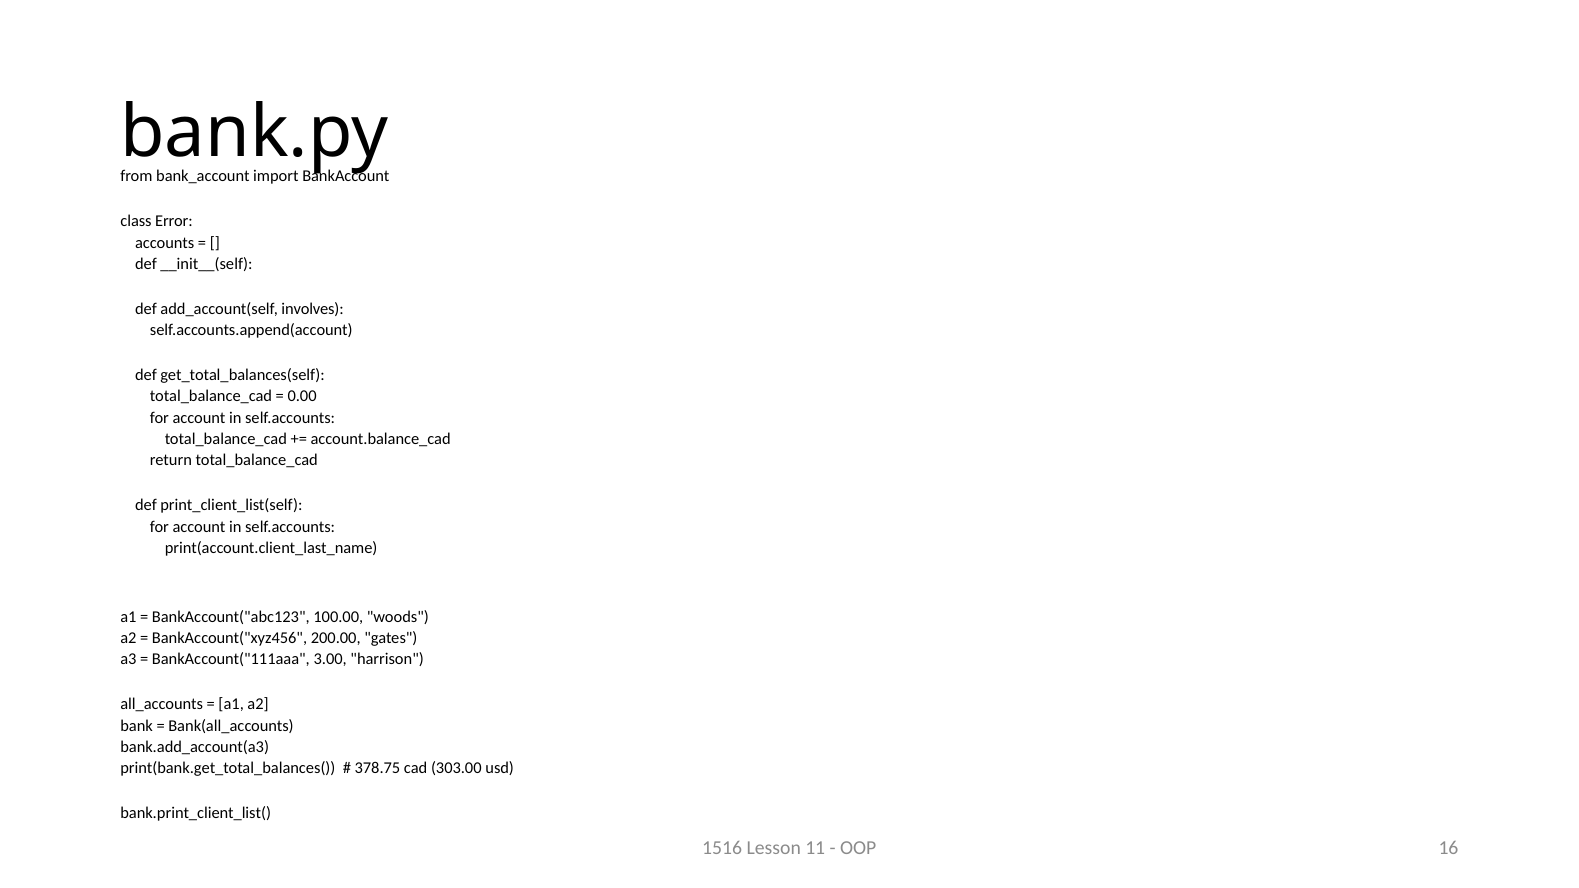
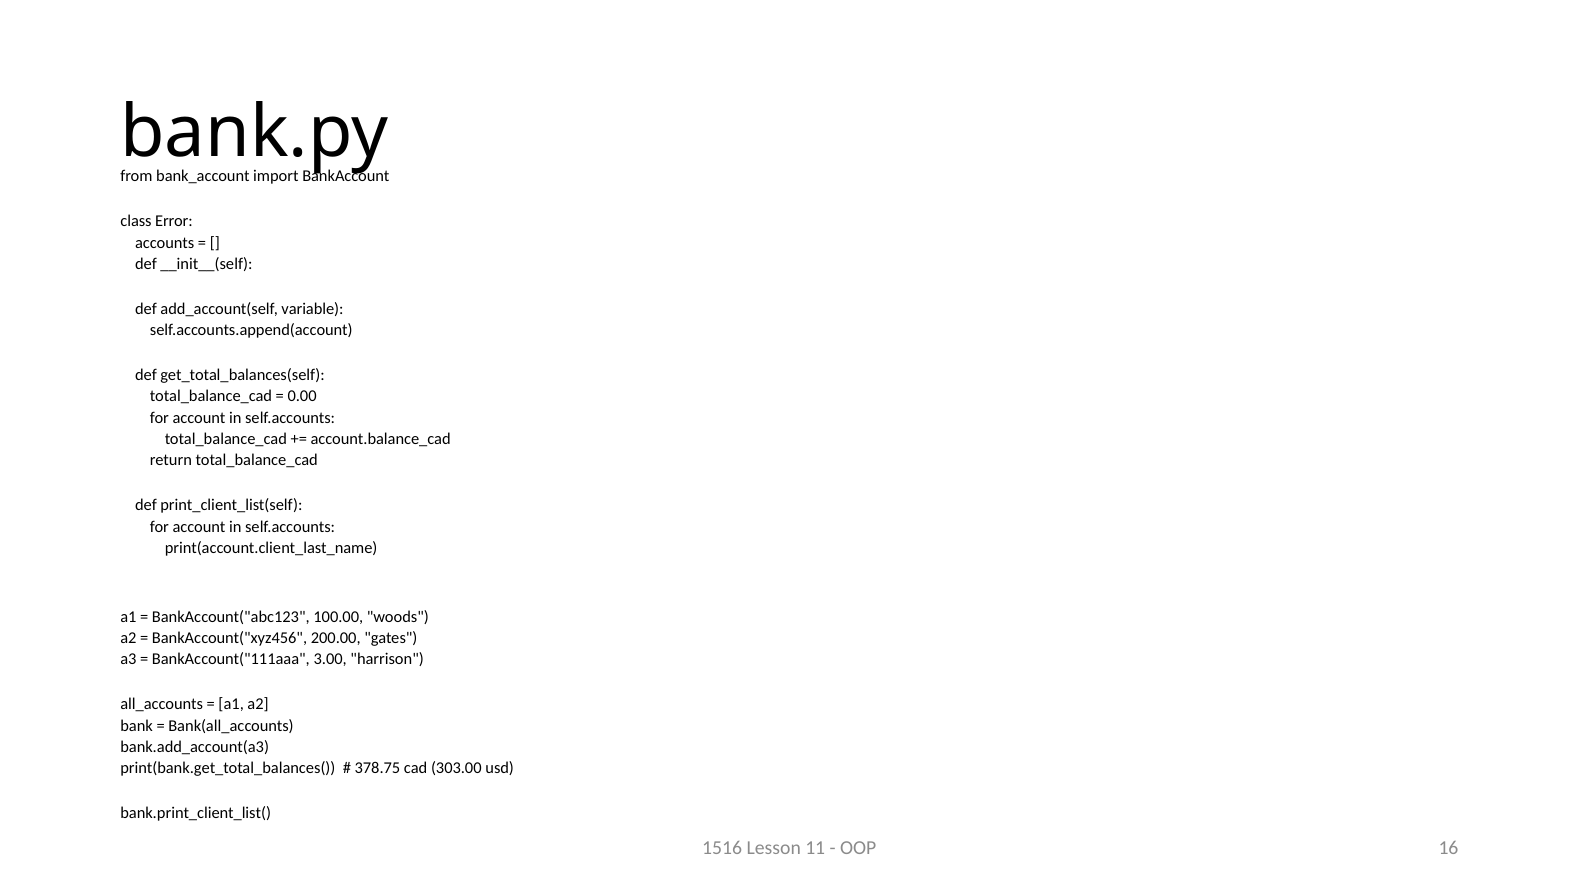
involves: involves -> variable
